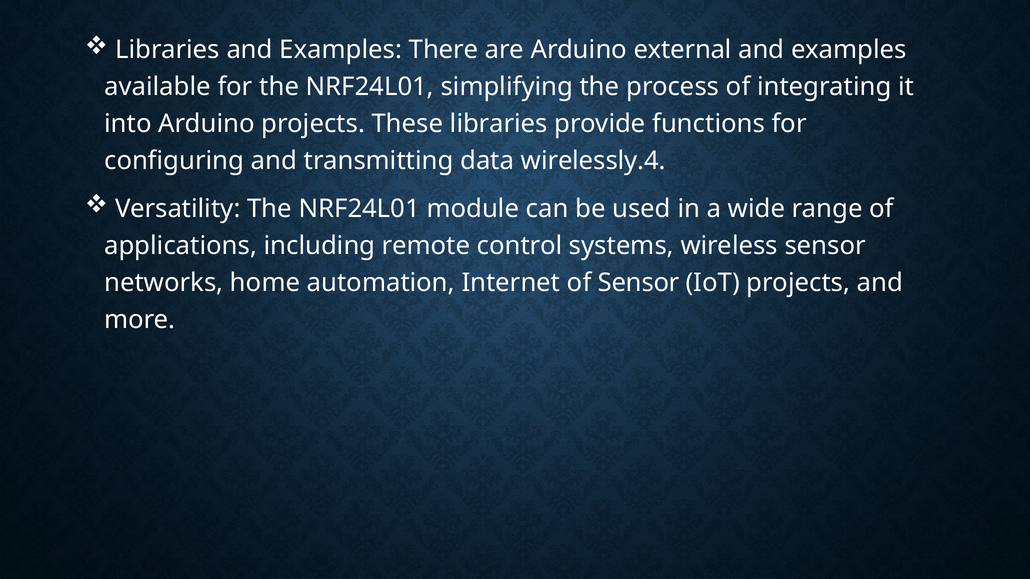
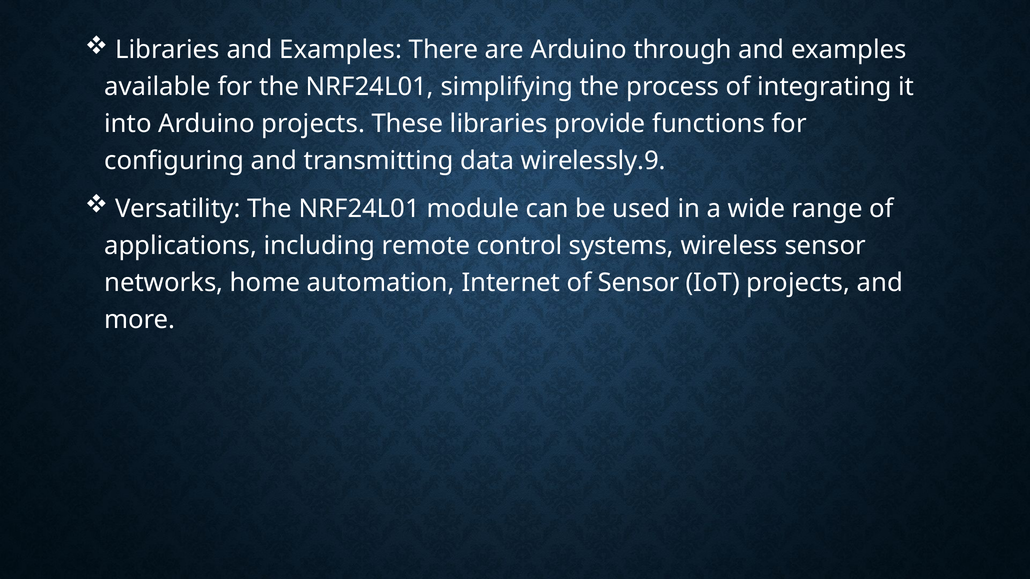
external: external -> through
wirelessly.4: wirelessly.4 -> wirelessly.9
